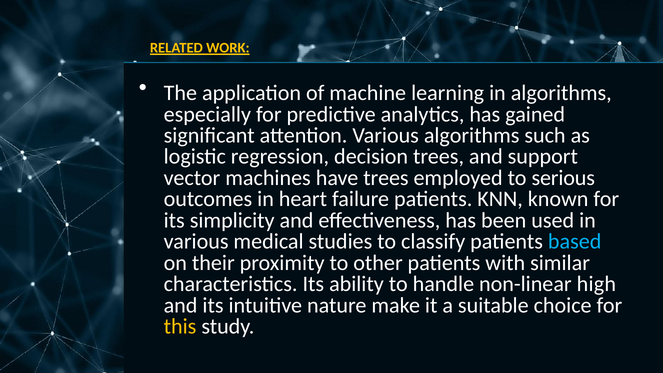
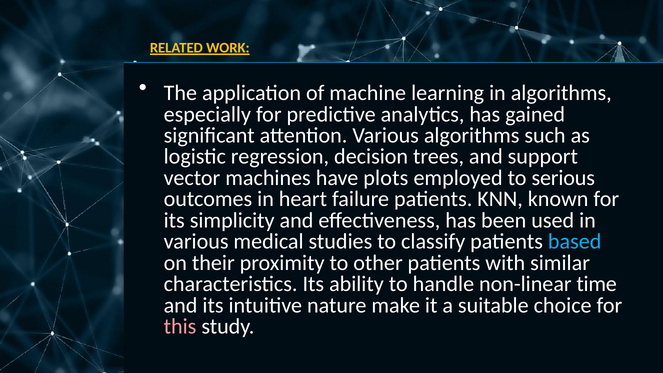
have trees: trees -> plots
high: high -> time
this colour: yellow -> pink
